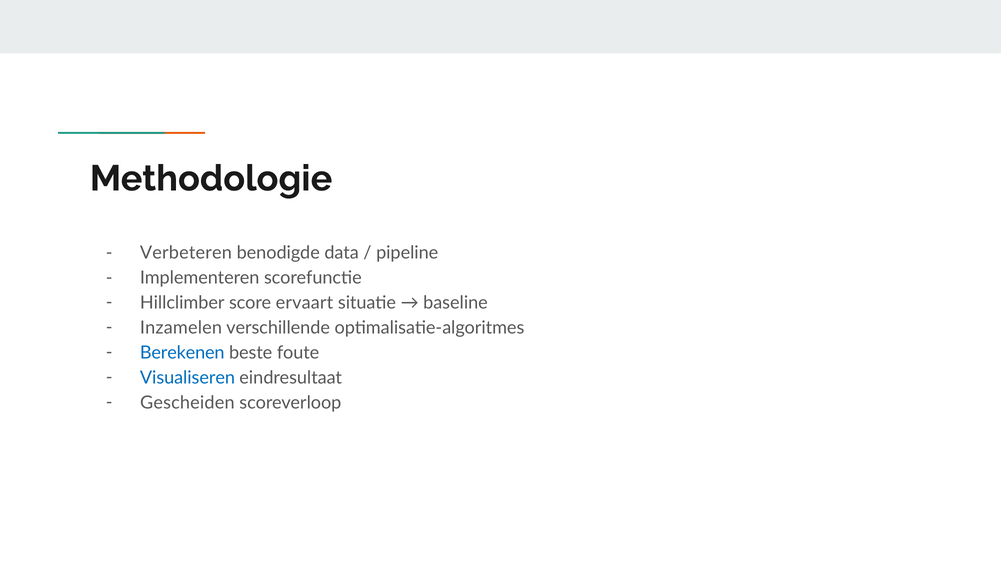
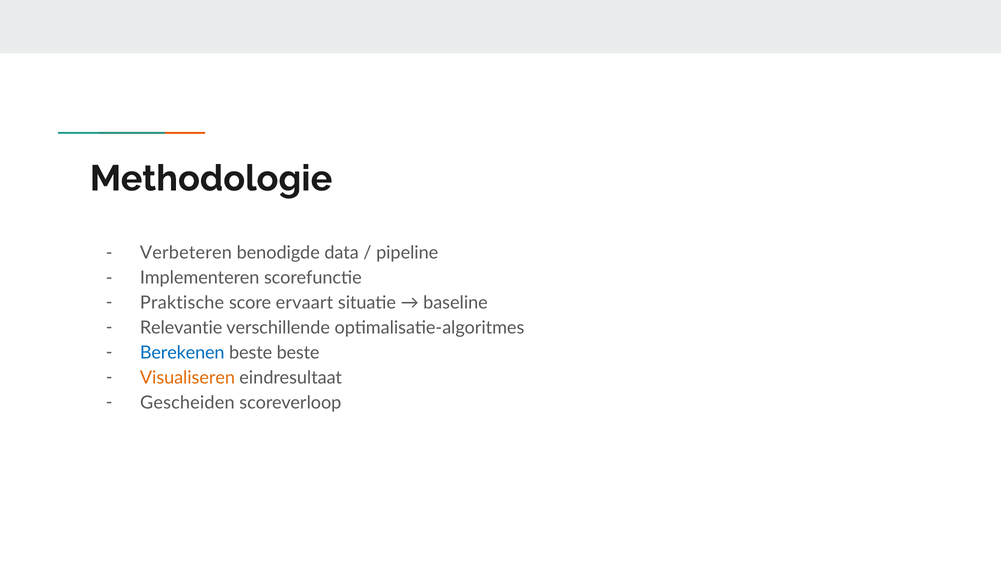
Hillclimber: Hillclimber -> Praktische
Inzamelen: Inzamelen -> Relevantie
beste foute: foute -> beste
Visualiseren colour: blue -> orange
